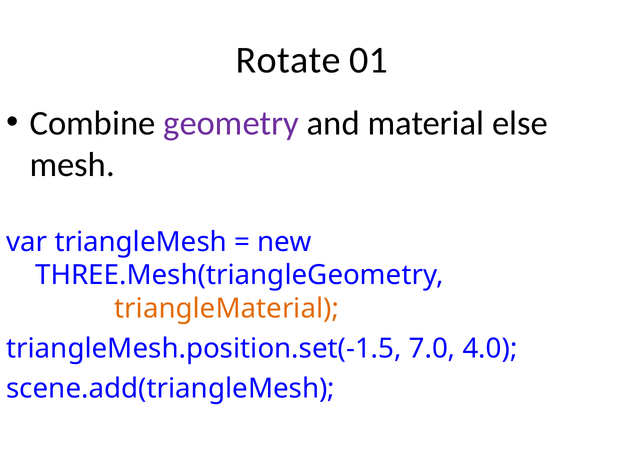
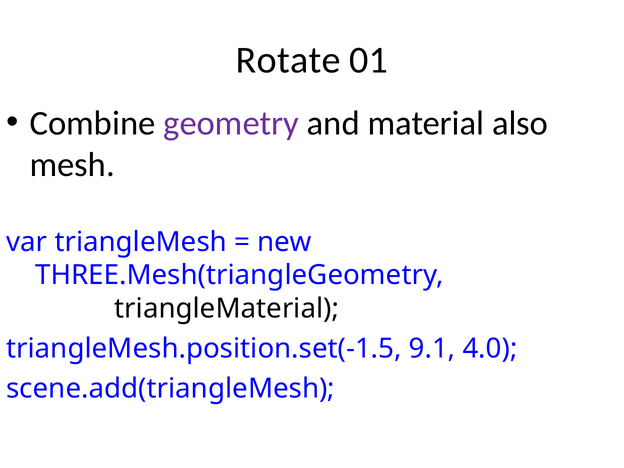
else: else -> also
triangleMaterial colour: orange -> black
7.0: 7.0 -> 9.1
